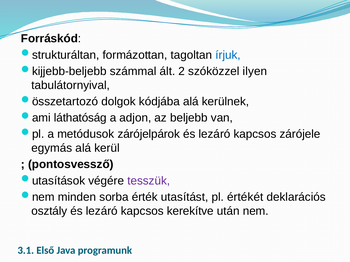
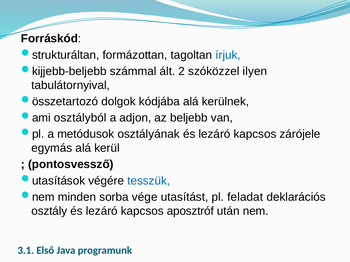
láthatóság: láthatóság -> osztályból
zárójelpárok: zárójelpárok -> osztályának
tesszük colour: purple -> blue
érték: érték -> vége
értékét: értékét -> feladat
kerekítve: kerekítve -> aposztróf
